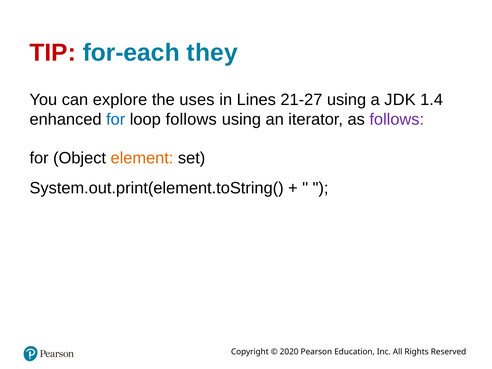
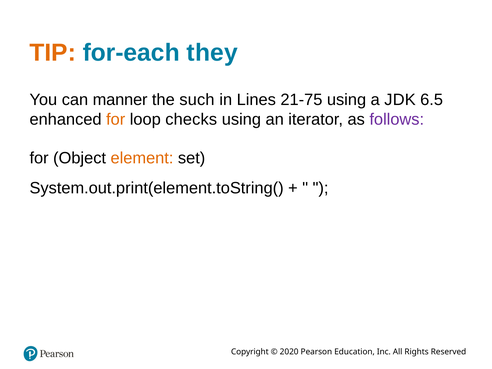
TIP colour: red -> orange
explore: explore -> manner
uses: uses -> such
21-27: 21-27 -> 21-75
1.4: 1.4 -> 6.5
for at (116, 119) colour: blue -> orange
loop follows: follows -> checks
